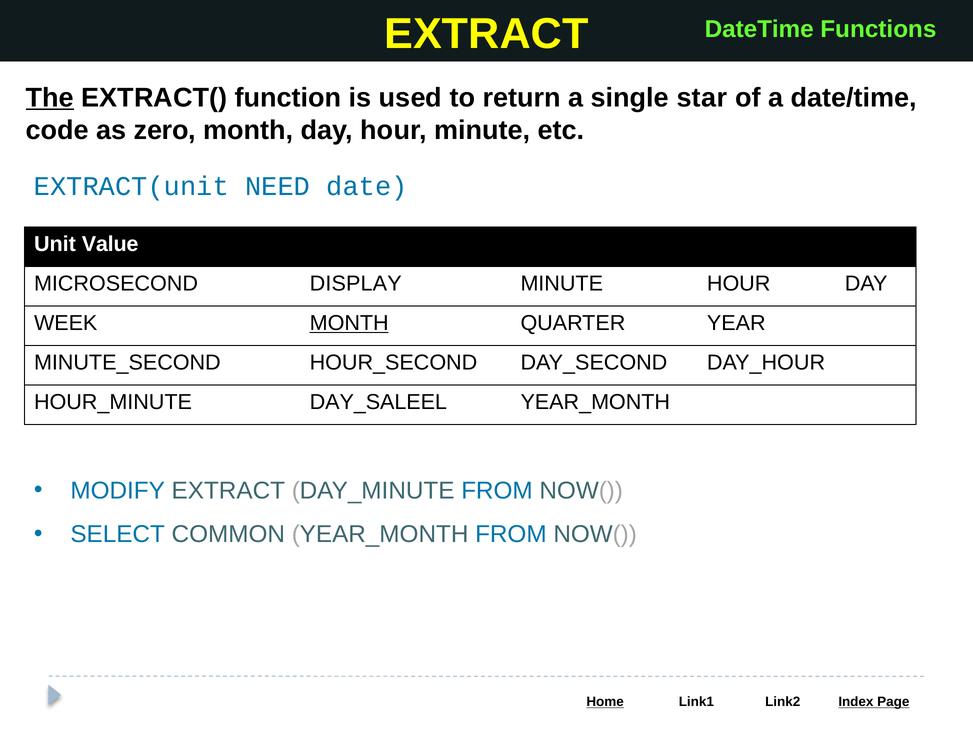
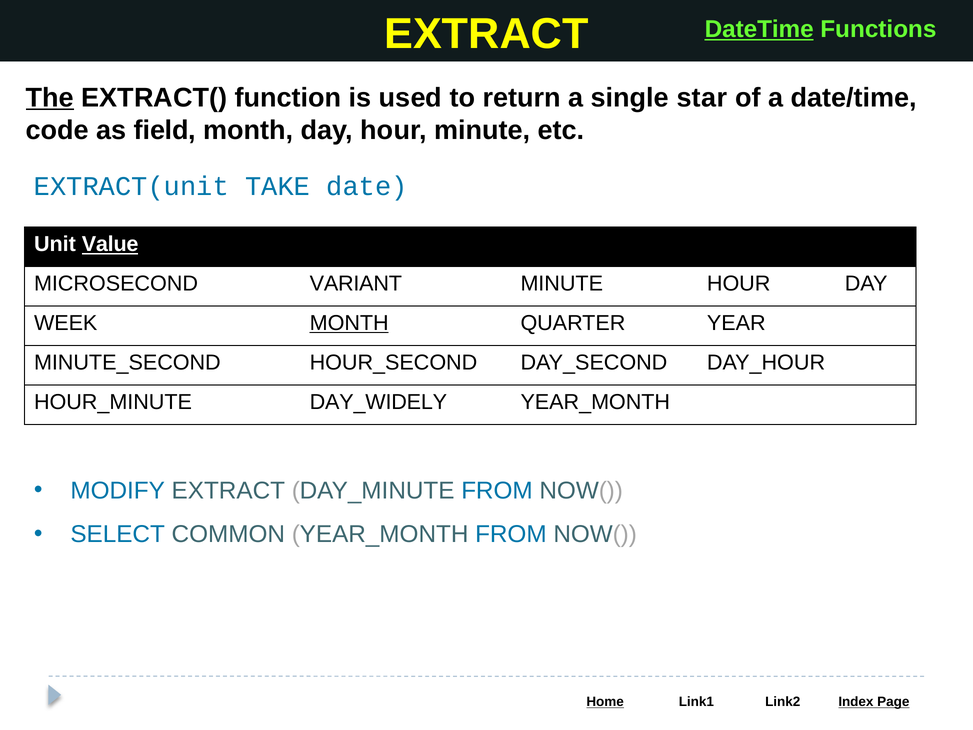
DateTime underline: none -> present
zero: zero -> field
NEED: NEED -> TAKE
Value underline: none -> present
DISPLAY: DISPLAY -> VARIANT
DAY_SALEEL: DAY_SALEEL -> DAY_WIDELY
